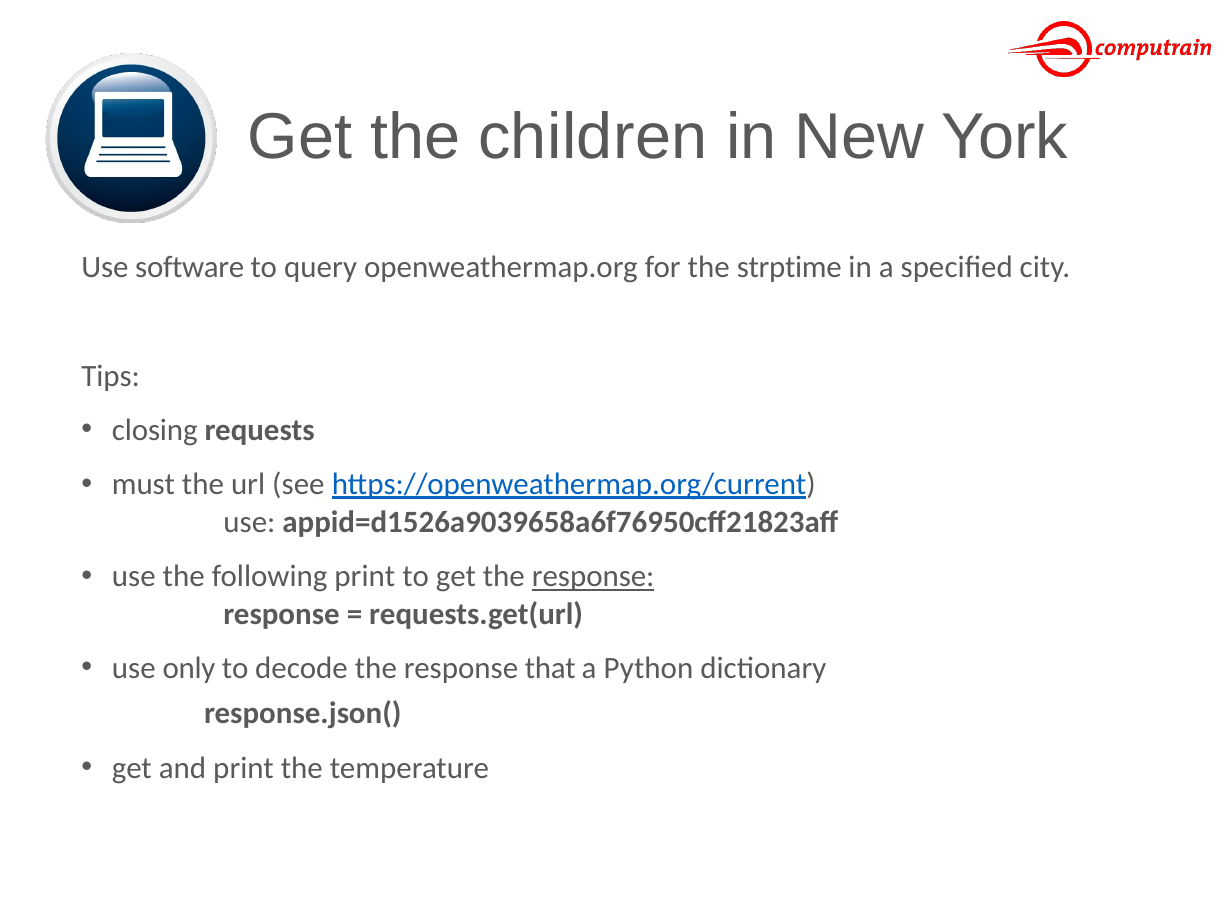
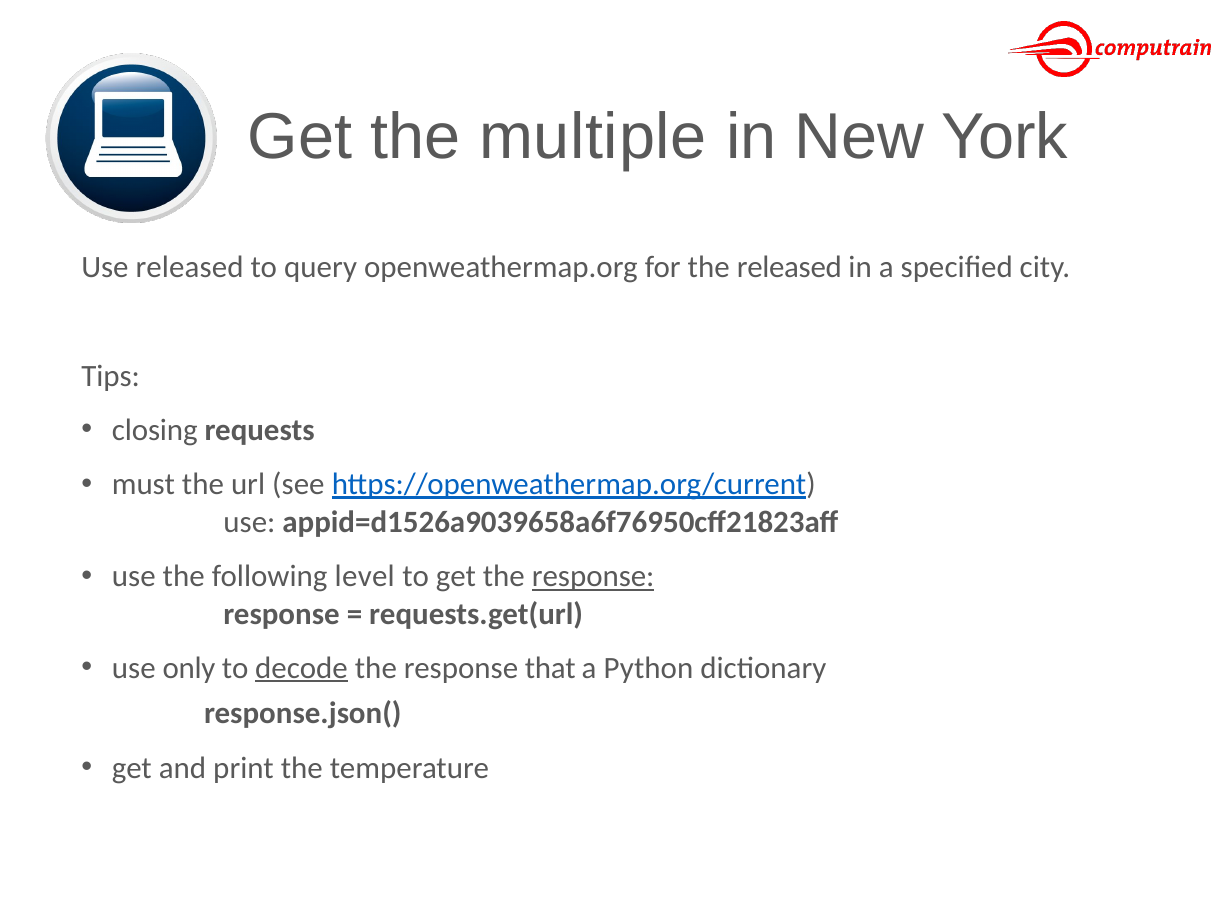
children: children -> multiple
Use software: software -> released
the strptime: strptime -> released
following print: print -> level
decode underline: none -> present
